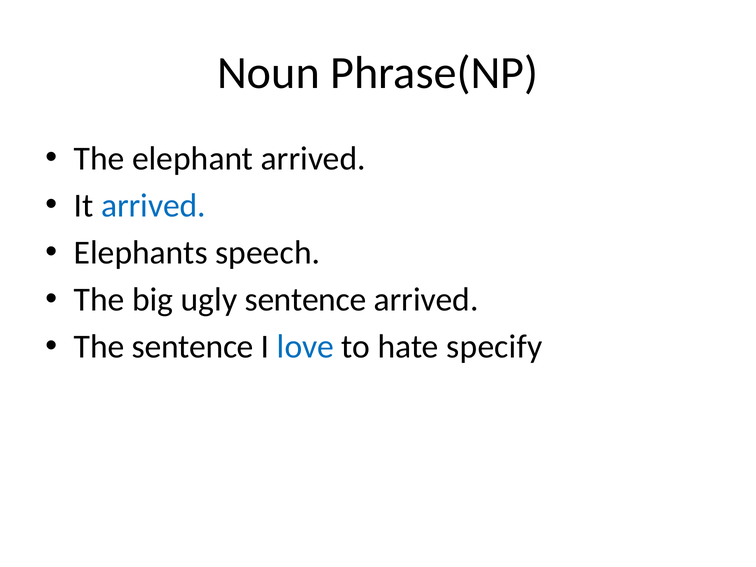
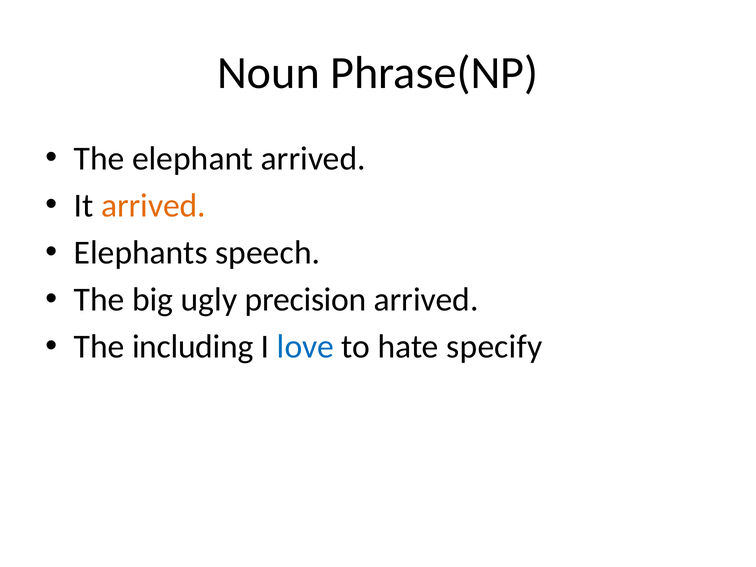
arrived at (153, 206) colour: blue -> orange
ugly sentence: sentence -> precision
The sentence: sentence -> including
